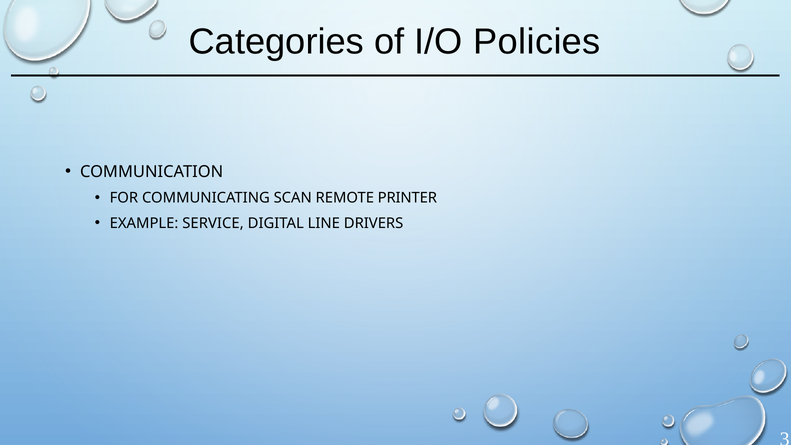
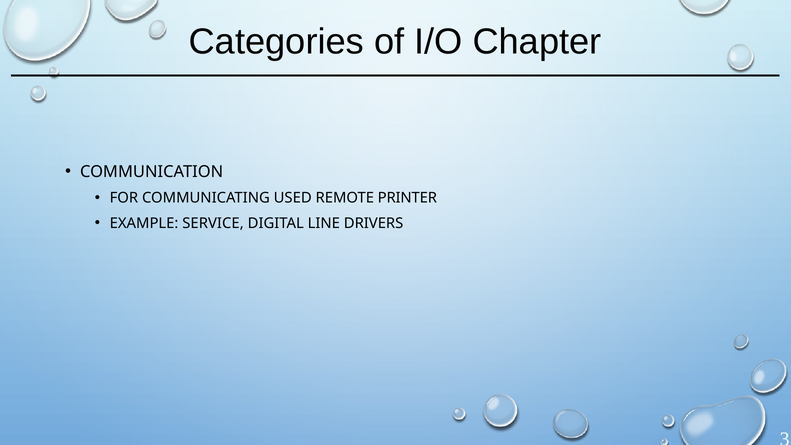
Policies: Policies -> Chapter
SCAN: SCAN -> USED
